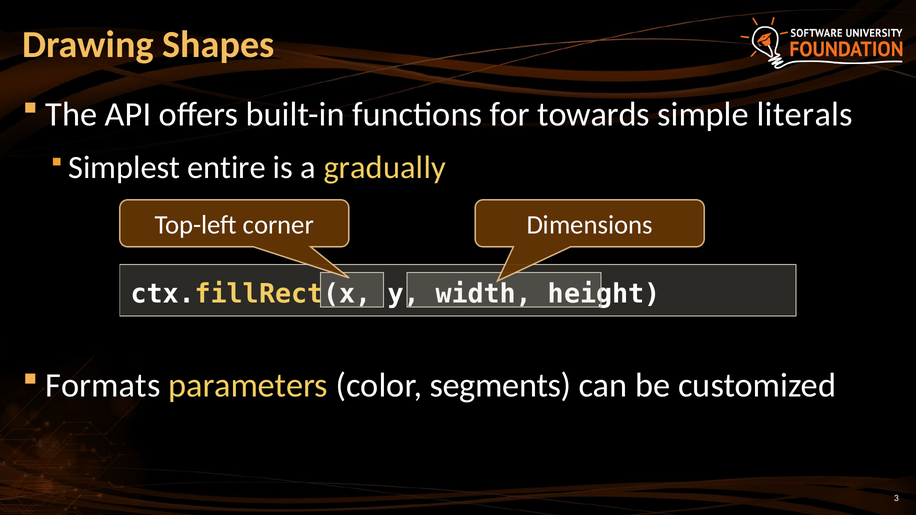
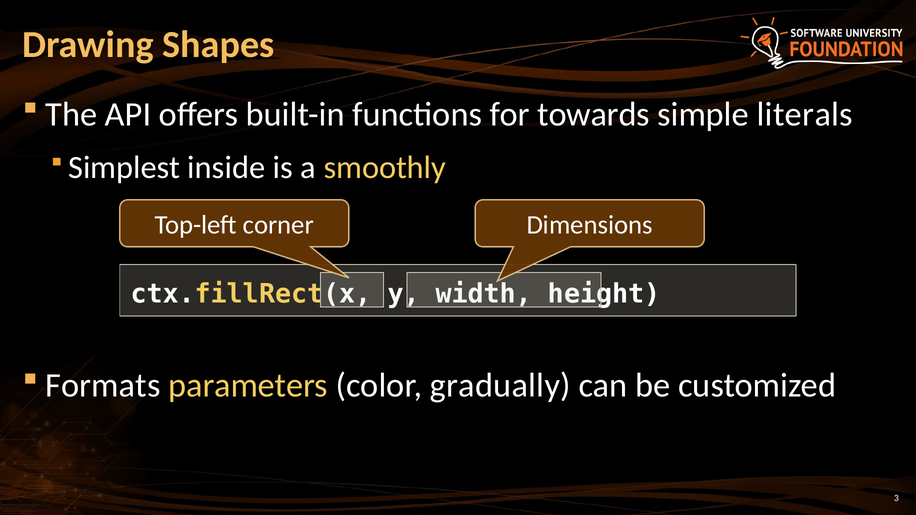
entire: entire -> inside
gradually: gradually -> smoothly
segments: segments -> gradually
